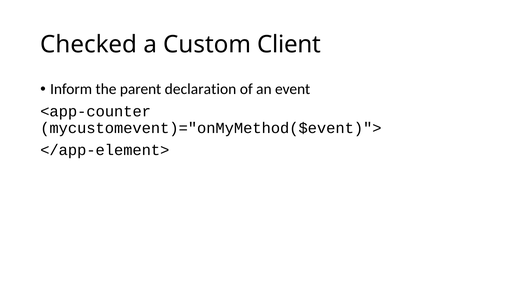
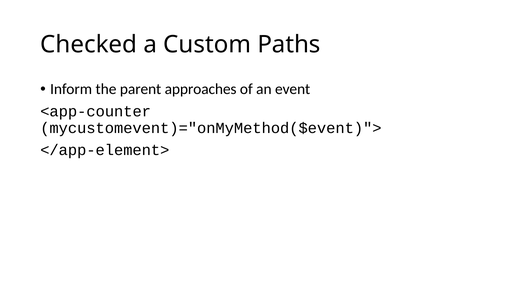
Client: Client -> Paths
declaration: declaration -> approaches
